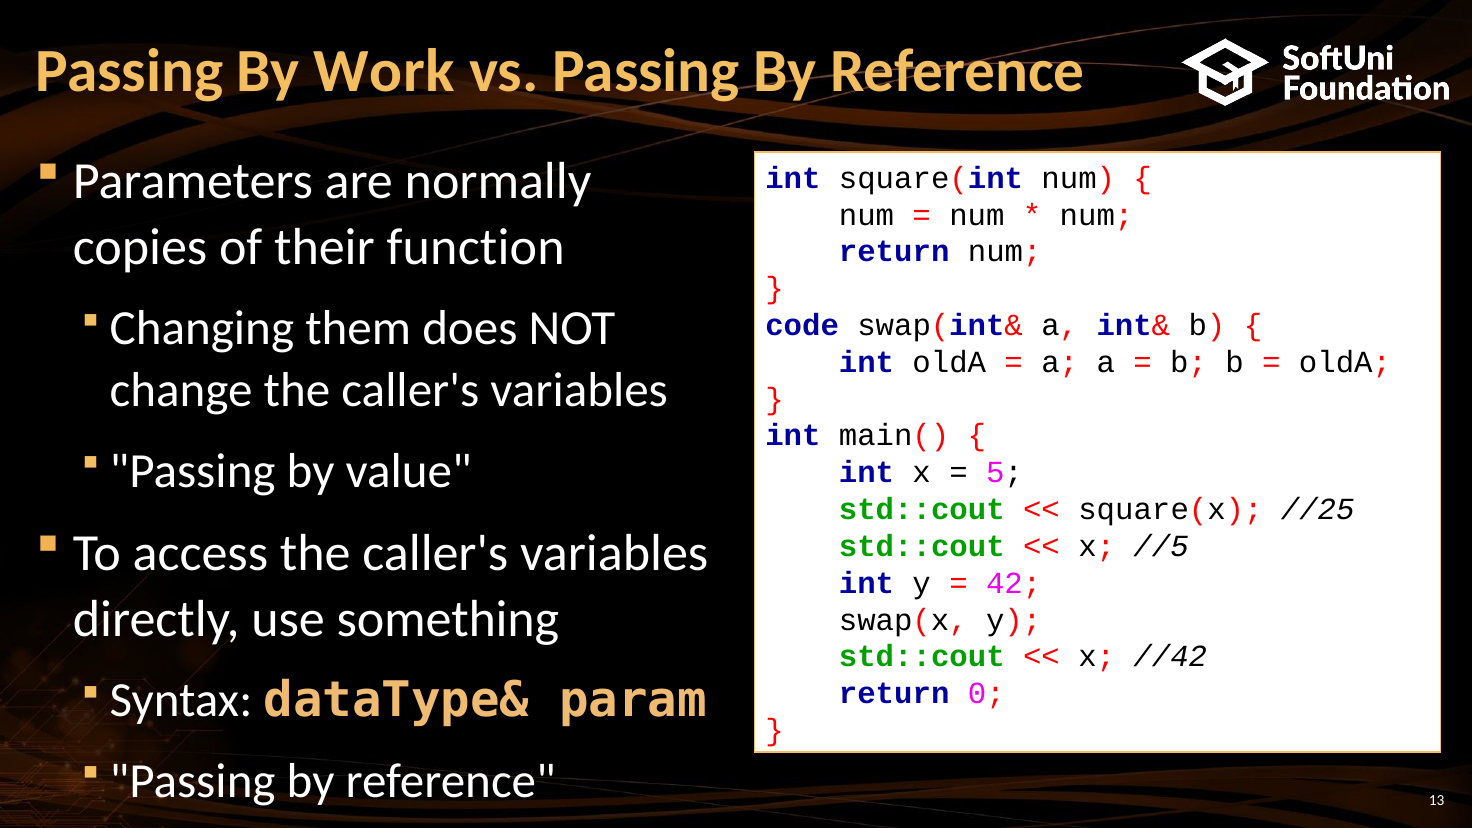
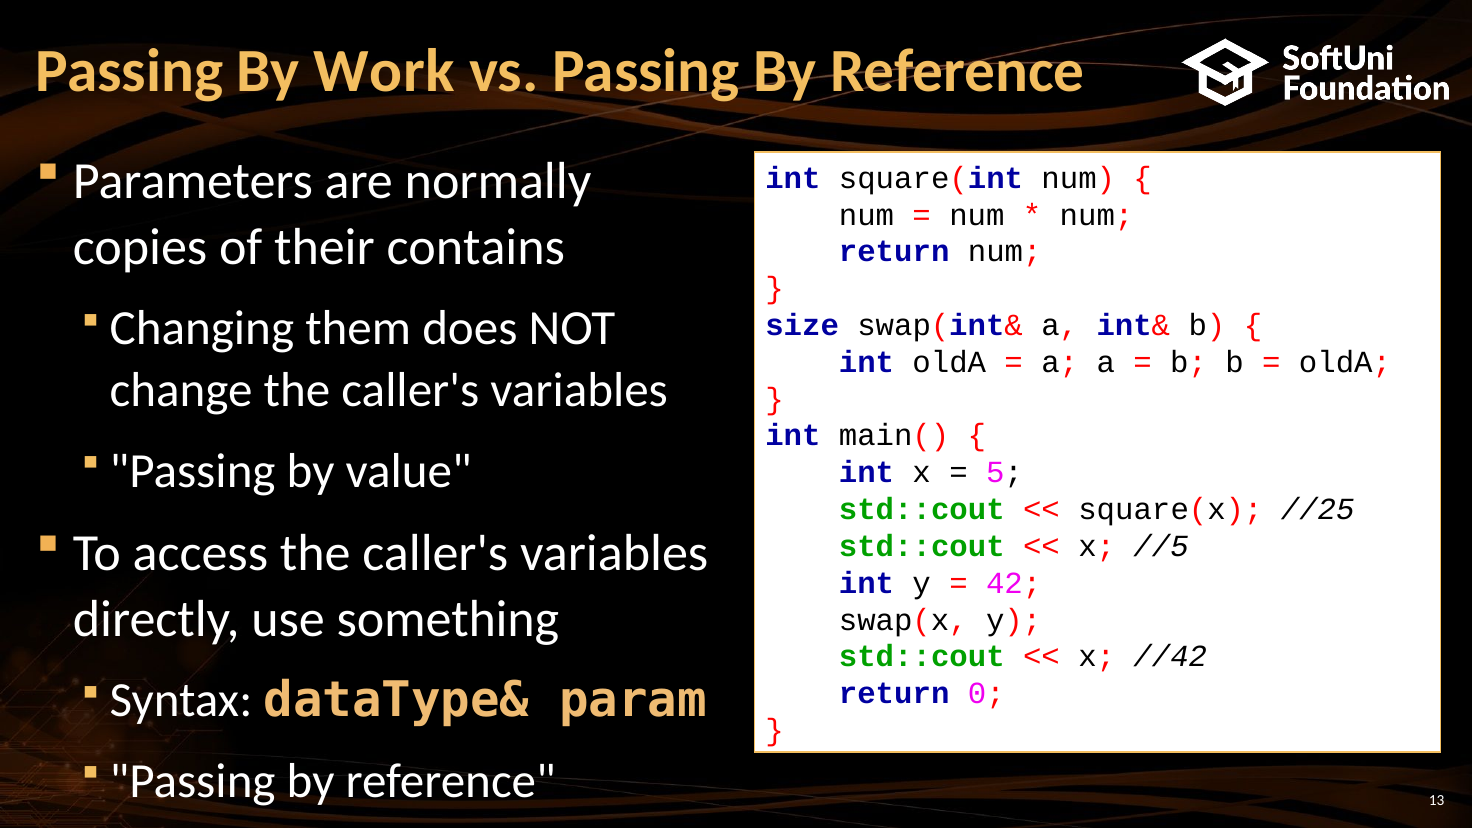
function: function -> contains
code: code -> size
